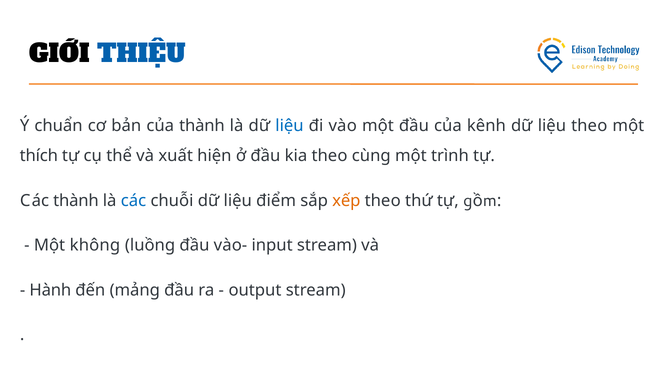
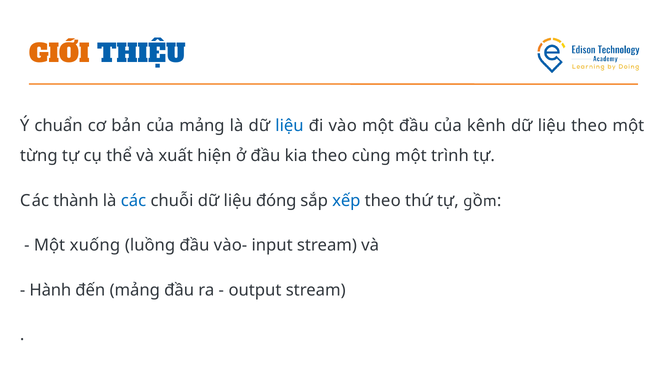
GIỚI colour: black -> orange
của thành: thành -> mảng
thích: thích -> từng
điểm: điểm -> đóng
xếp colour: orange -> blue
không: không -> xuống
